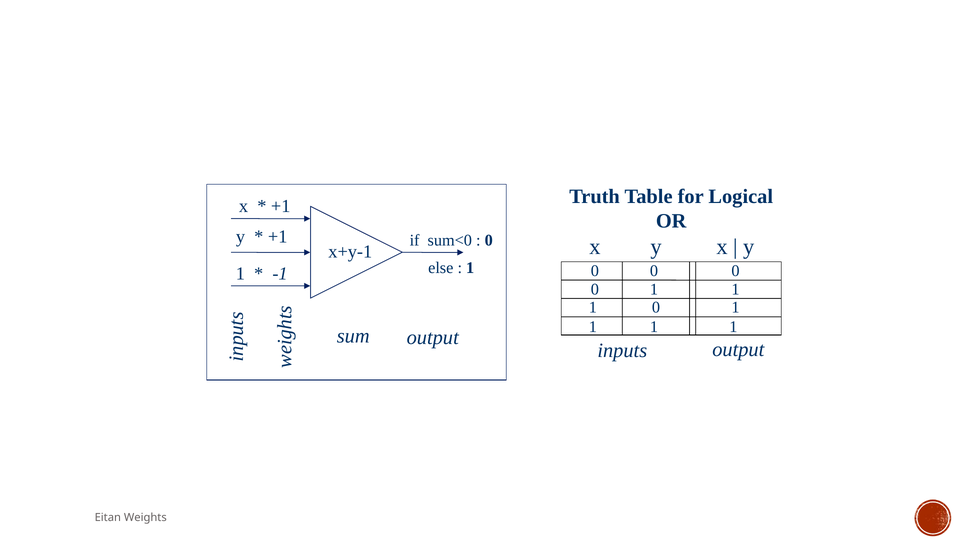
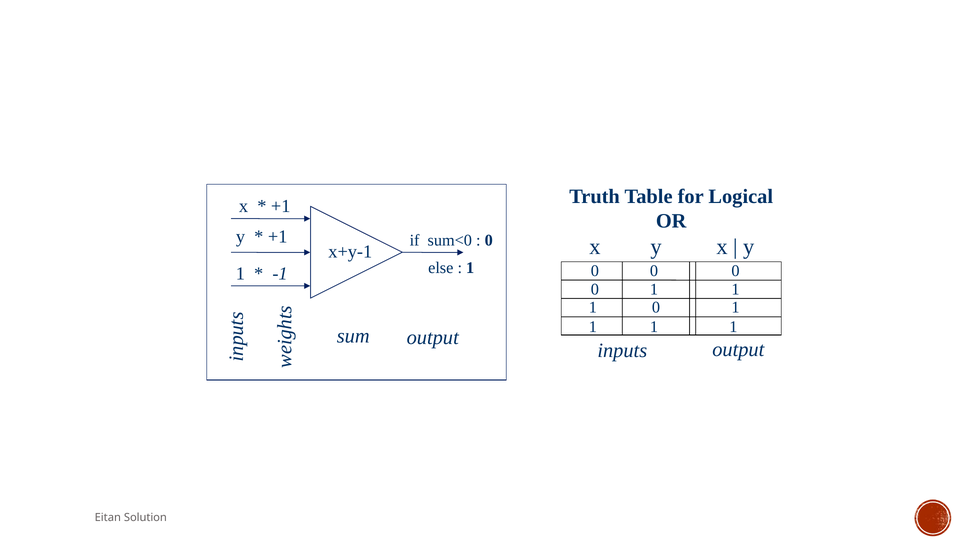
Weights: Weights -> Solution
